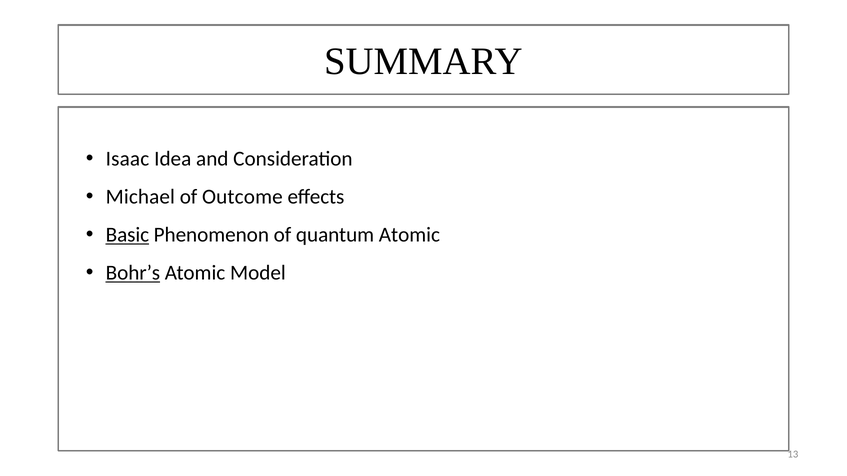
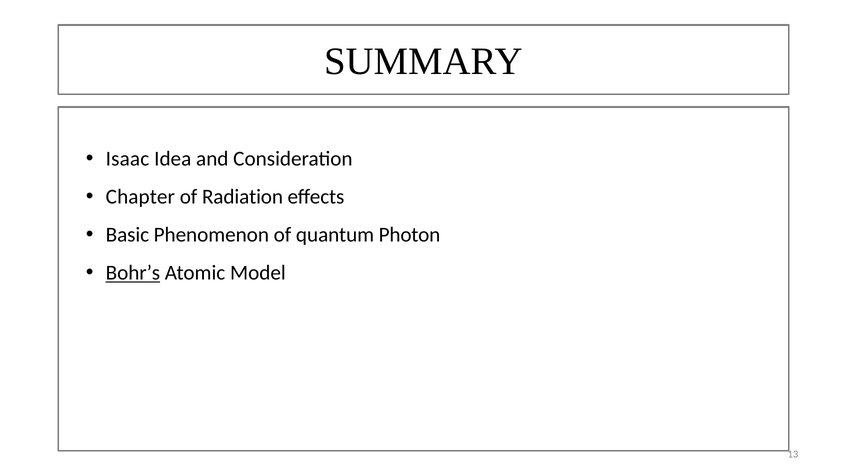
Michael: Michael -> Chapter
Outcome: Outcome -> Radiation
Basic underline: present -> none
quantum Atomic: Atomic -> Photon
